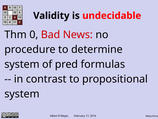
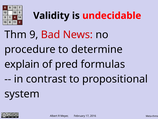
0: 0 -> 9
system at (22, 64): system -> explain
